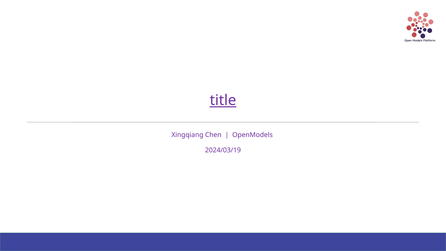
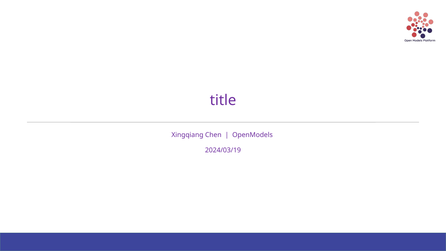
title underline: present -> none
